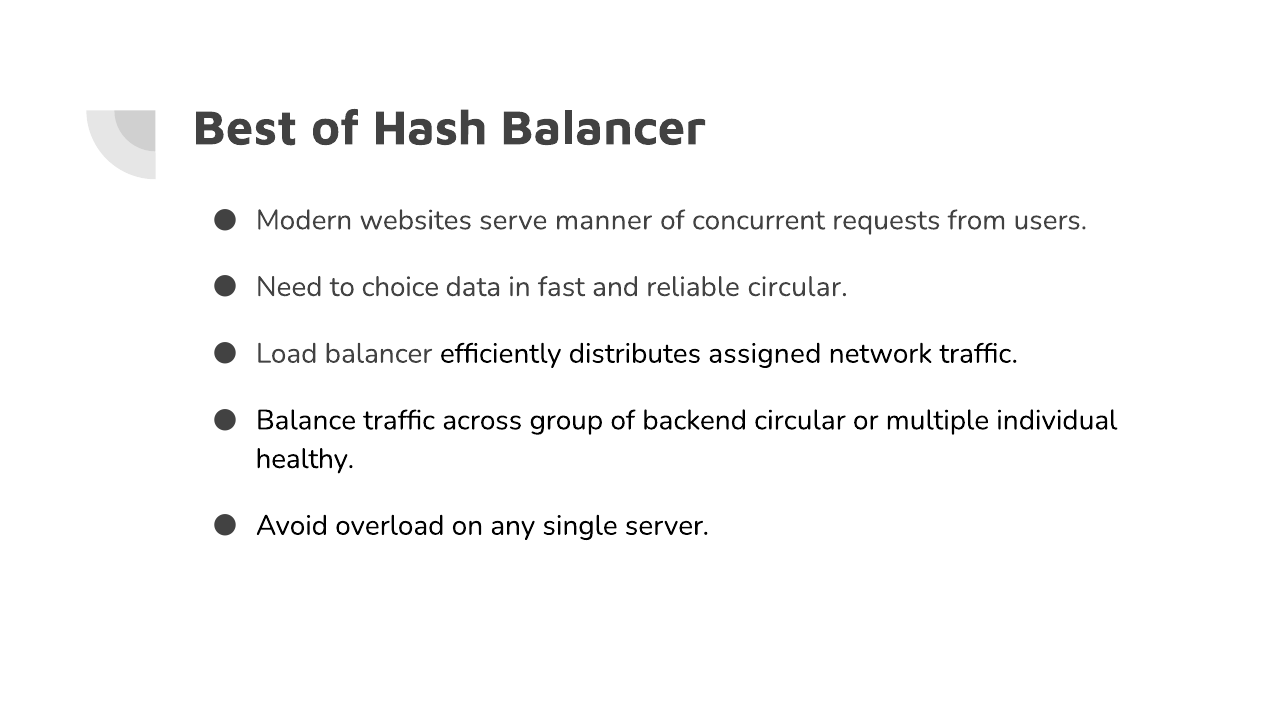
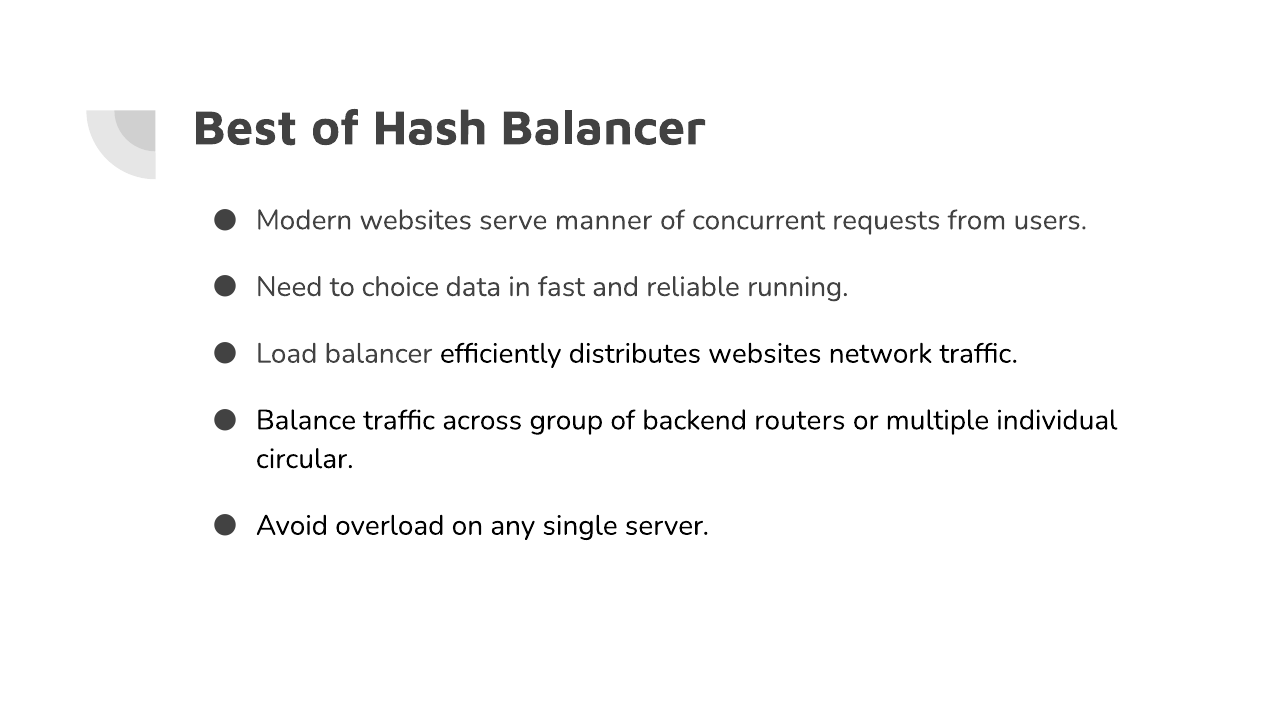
reliable circular: circular -> running
distributes assigned: assigned -> websites
backend circular: circular -> routers
healthy: healthy -> circular
